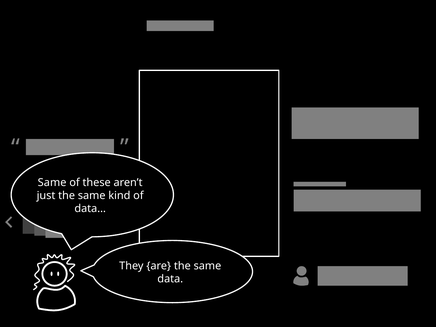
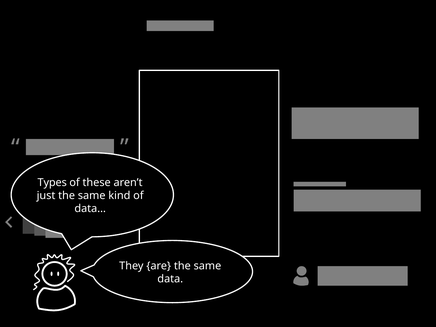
Same at (52, 182): Same -> Types
